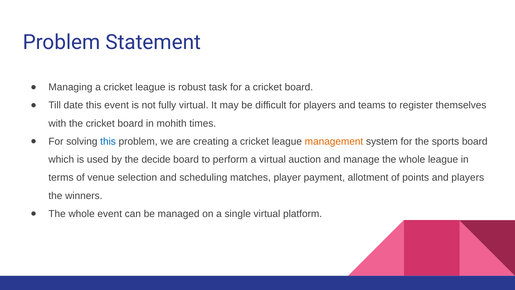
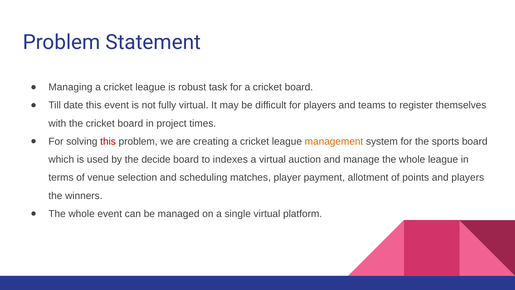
mohith: mohith -> project
this at (108, 141) colour: blue -> red
perform: perform -> indexes
